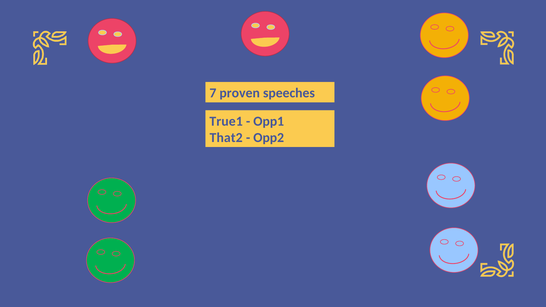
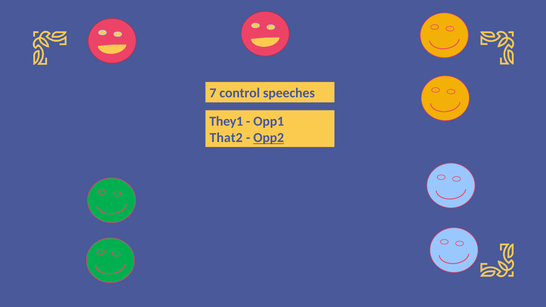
proven: proven -> control
True1: True1 -> They1
Opp2 underline: none -> present
